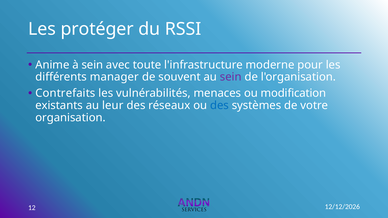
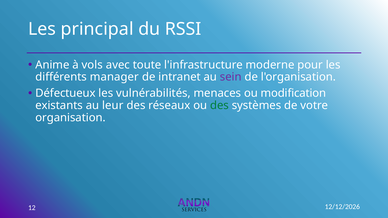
protéger: protéger -> principal
à sein: sein -> vols
souvent: souvent -> intranet
Contrefaits: Contrefaits -> Défectueux
des at (219, 106) colour: blue -> green
